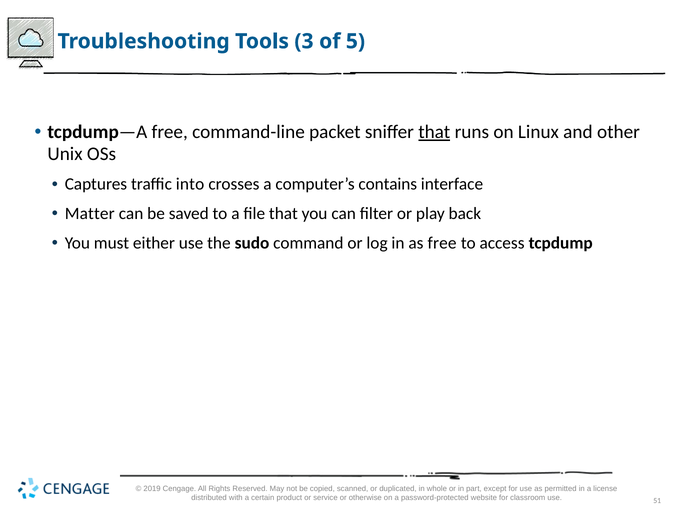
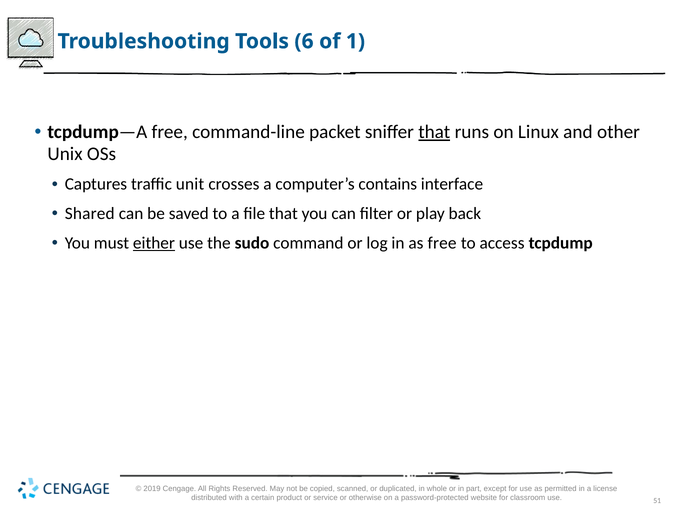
3: 3 -> 6
5: 5 -> 1
into: into -> unit
Matter: Matter -> Shared
either underline: none -> present
